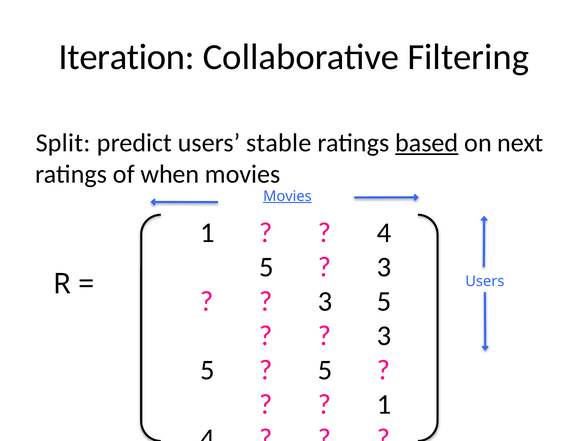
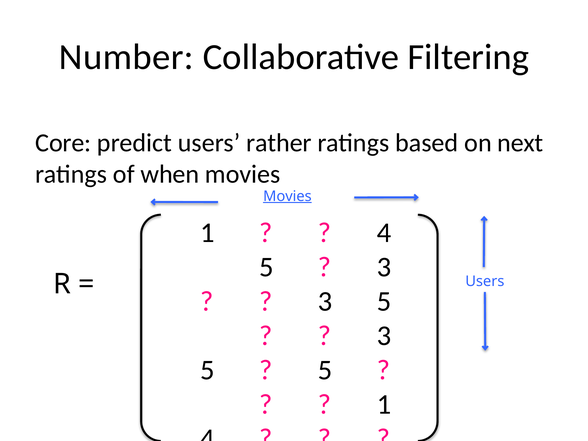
Iteration: Iteration -> Number
Split: Split -> Core
stable: stable -> rather
based underline: present -> none
